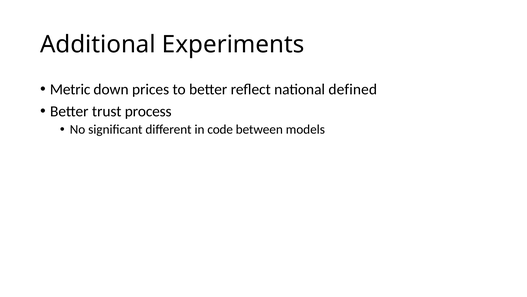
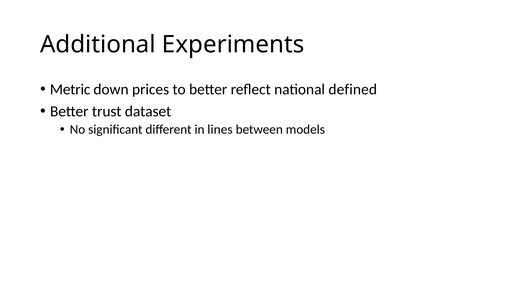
process: process -> dataset
code: code -> lines
